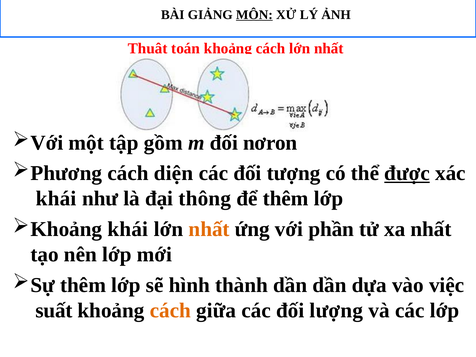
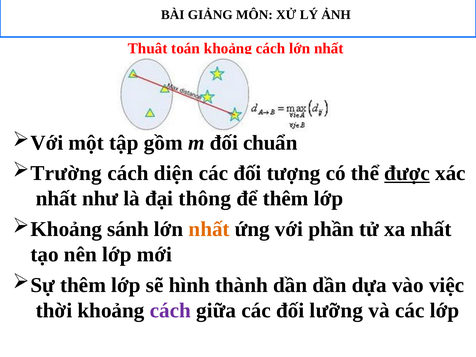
MÔN underline: present -> none
nơron: nơron -> chuẩn
Phương: Phương -> Trường
khái at (56, 199): khái -> nhất
Khoảng khái: khái -> sánh
suất: suất -> thời
cách at (170, 310) colour: orange -> purple
lượng: lượng -> lưỡng
